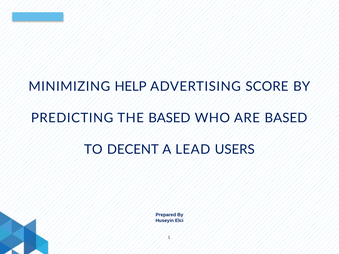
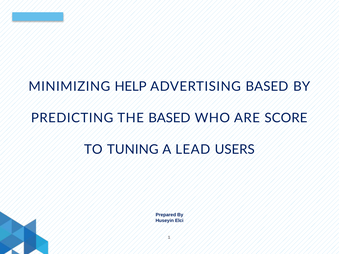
ADVERTISING SCORE: SCORE -> BASED
ARE BASED: BASED -> SCORE
DECENT: DECENT -> TUNING
